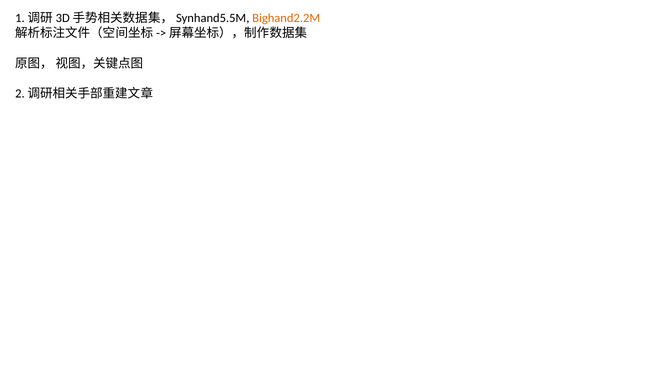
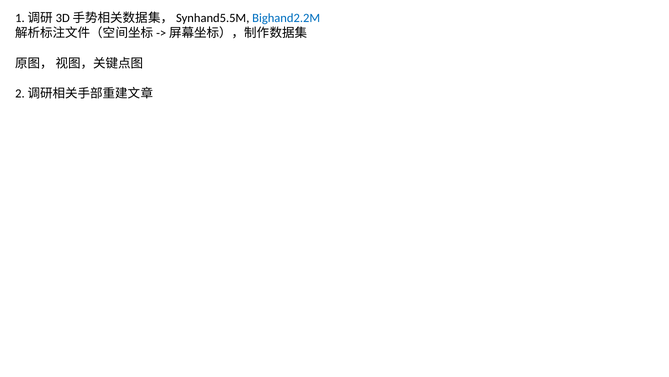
Bighand2.2M colour: orange -> blue
